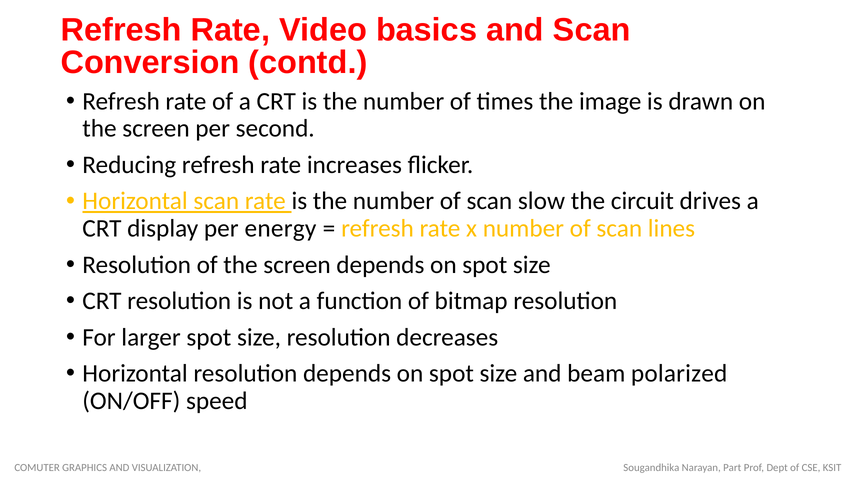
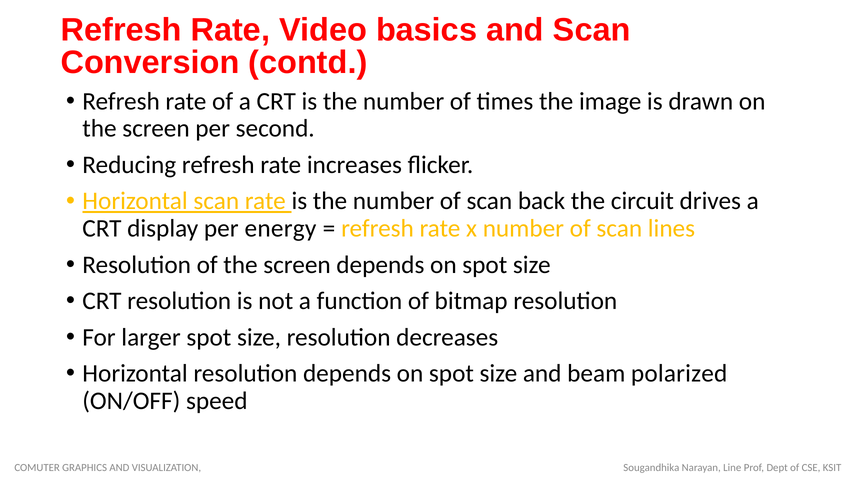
slow: slow -> back
Part: Part -> Line
